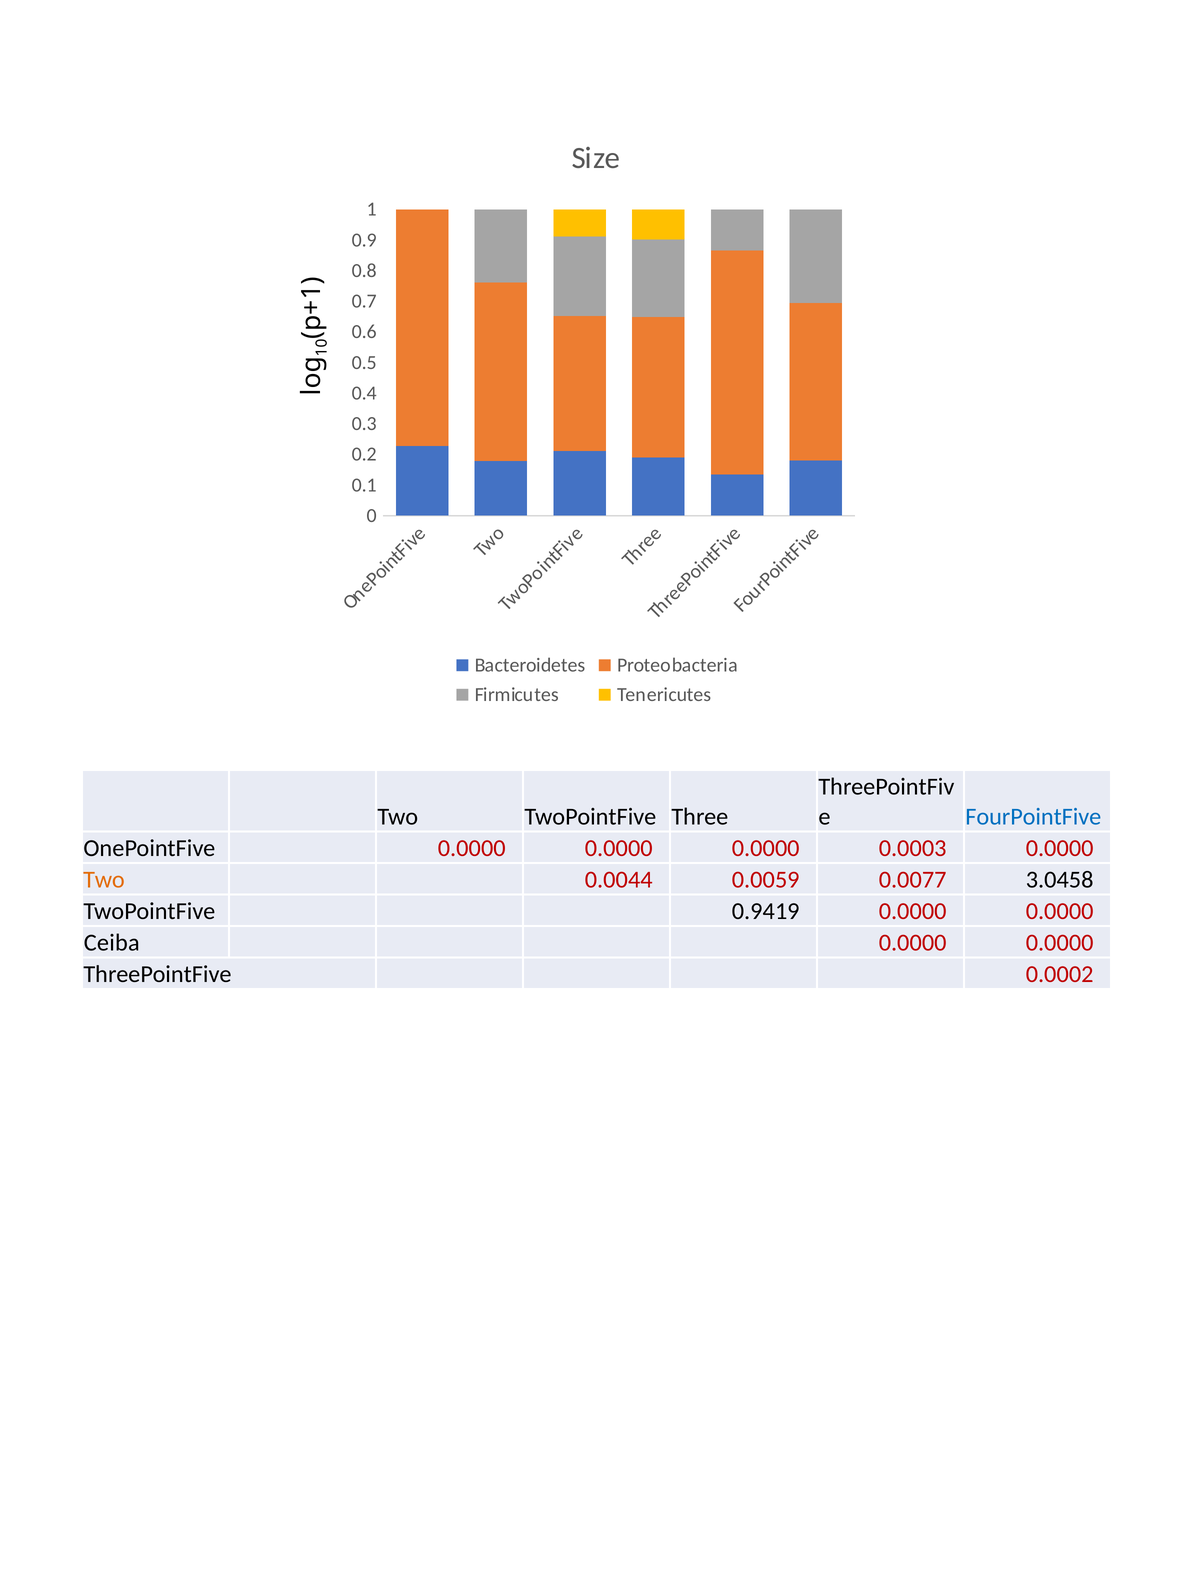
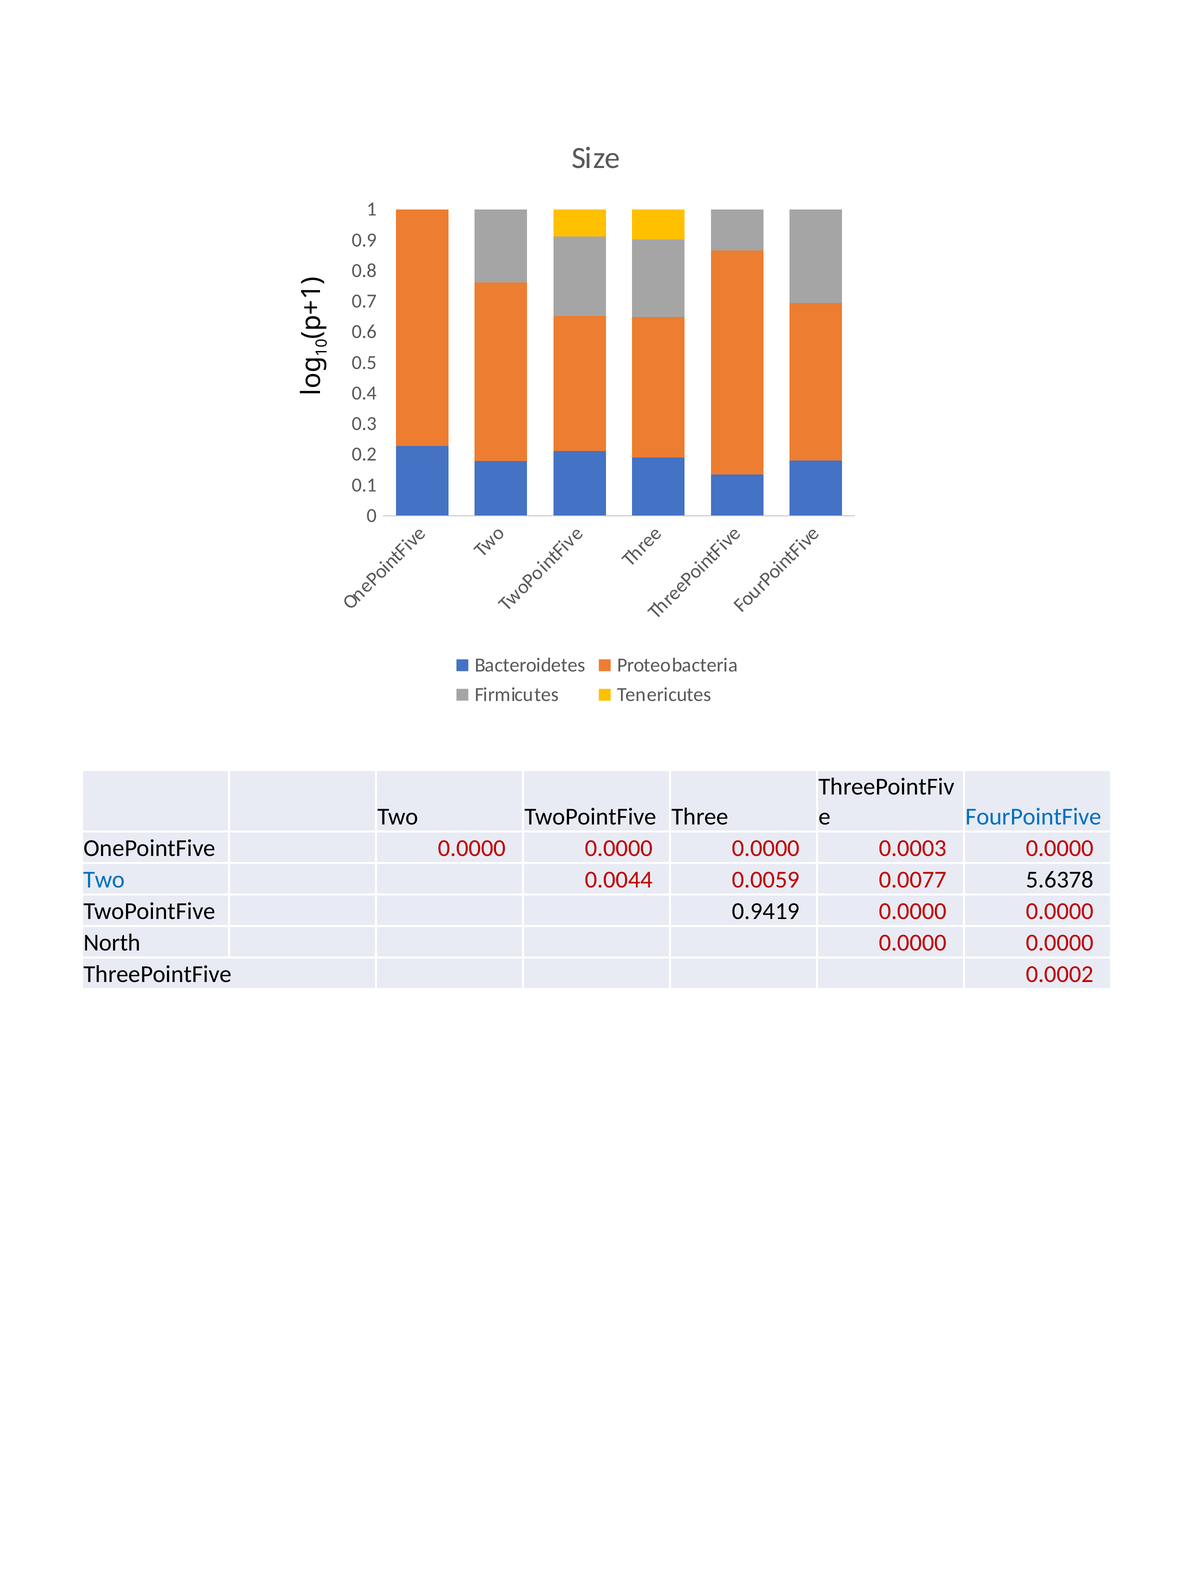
Two at (104, 880) colour: orange -> blue
3.0458: 3.0458 -> 5.6378
Ceiba: Ceiba -> North
